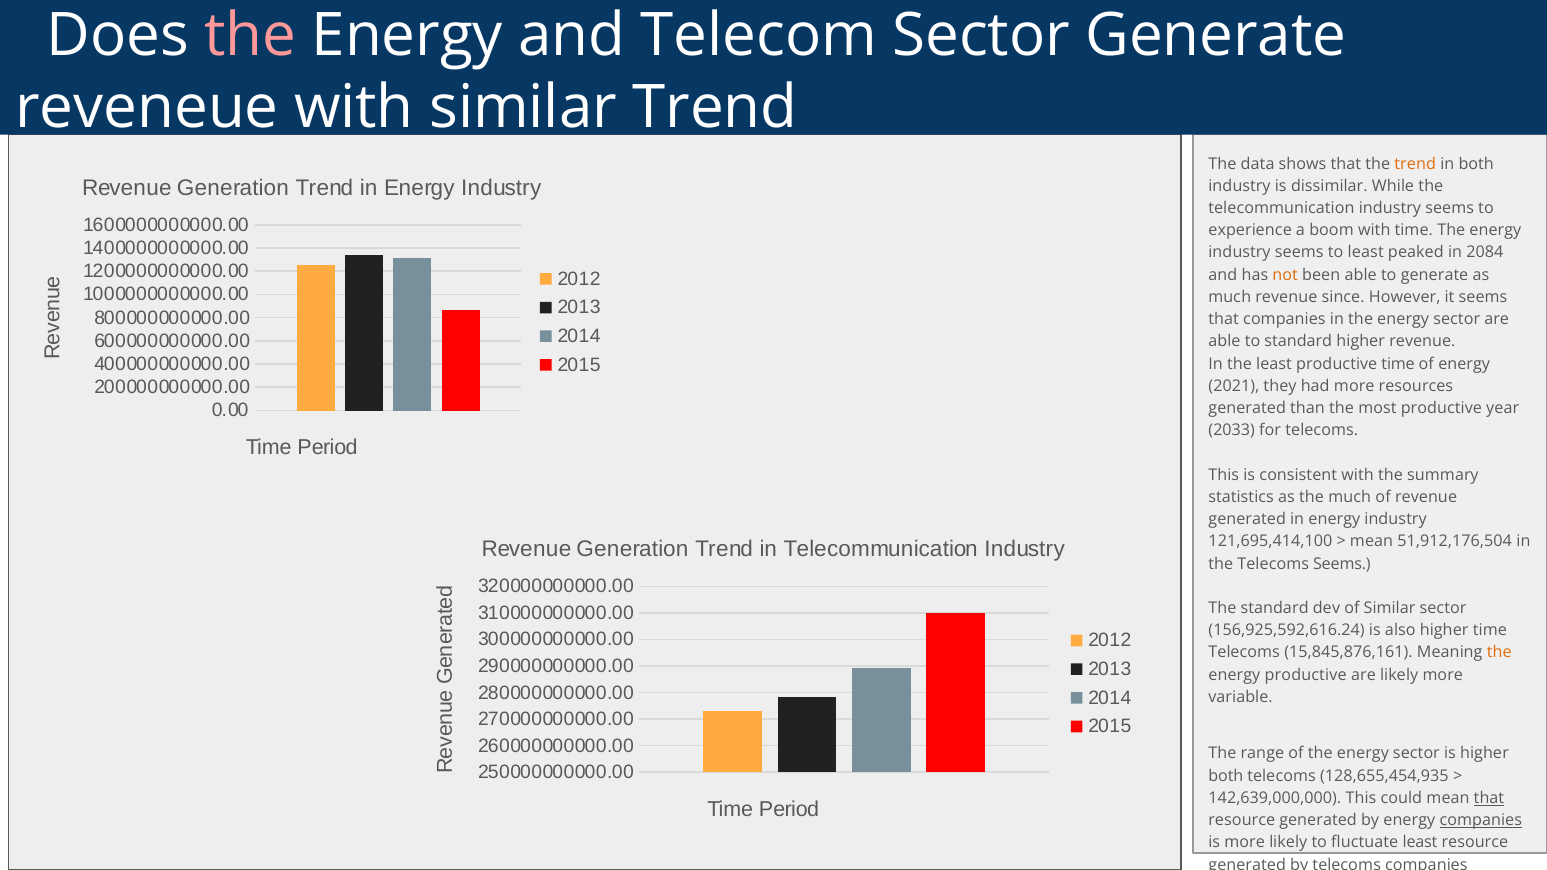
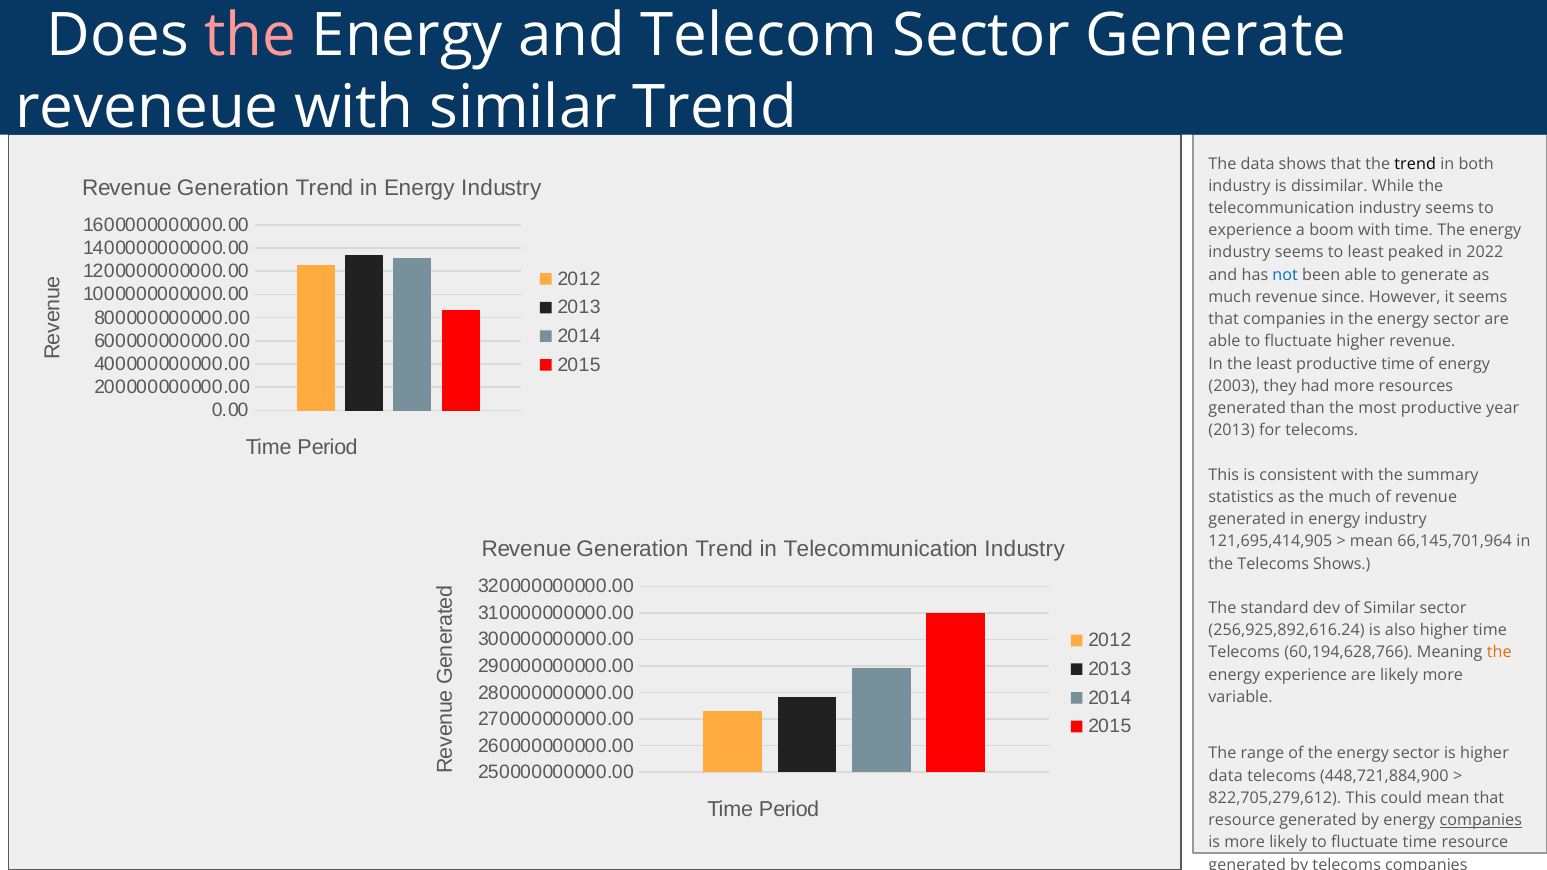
trend at (1415, 164) colour: orange -> black
2084: 2084 -> 2022
not colour: orange -> blue
able to standard: standard -> fluctuate
2021: 2021 -> 2003
2033 at (1232, 431): 2033 -> 2013
121,695,414,100: 121,695,414,100 -> 121,695,414,905
51,912,176,504: 51,912,176,504 -> 66,145,701,964
Telecoms Seems: Seems -> Shows
156,925,592,616.24: 156,925,592,616.24 -> 256,925,892,616.24
15,845,876,161: 15,845,876,161 -> 60,194,628,766
energy productive: productive -> experience
both at (1226, 776): both -> data
128,655,454,935: 128,655,454,935 -> 448,721,884,900
142,639,000,000: 142,639,000,000 -> 822,705,279,612
that at (1489, 798) underline: present -> none
fluctuate least: least -> time
